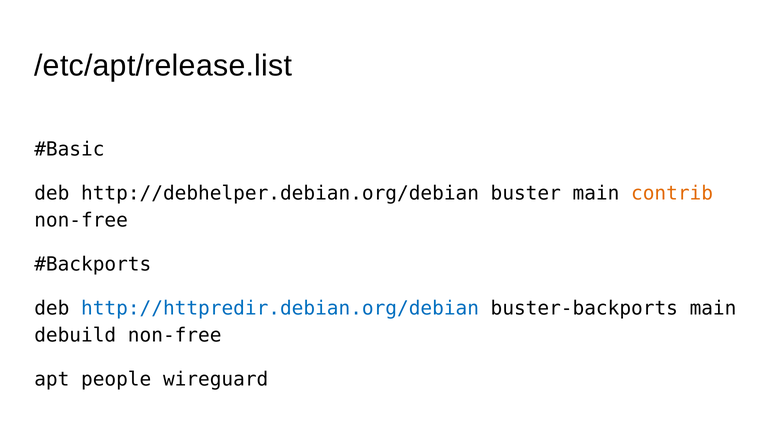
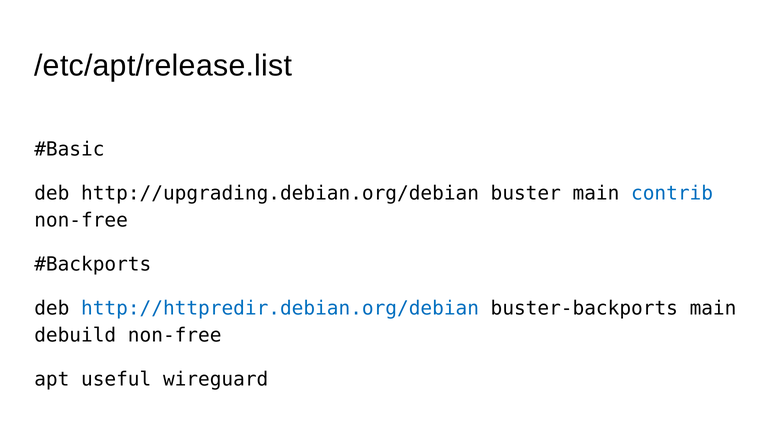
http://debhelper.debian.org/debian: http://debhelper.debian.org/debian -> http://upgrading.debian.org/debian
contrib colour: orange -> blue
people: people -> useful
